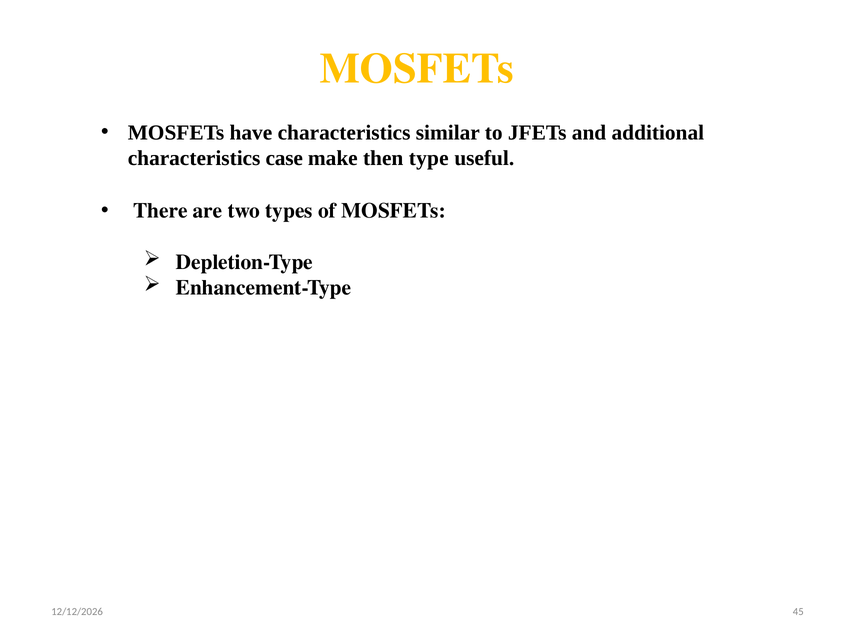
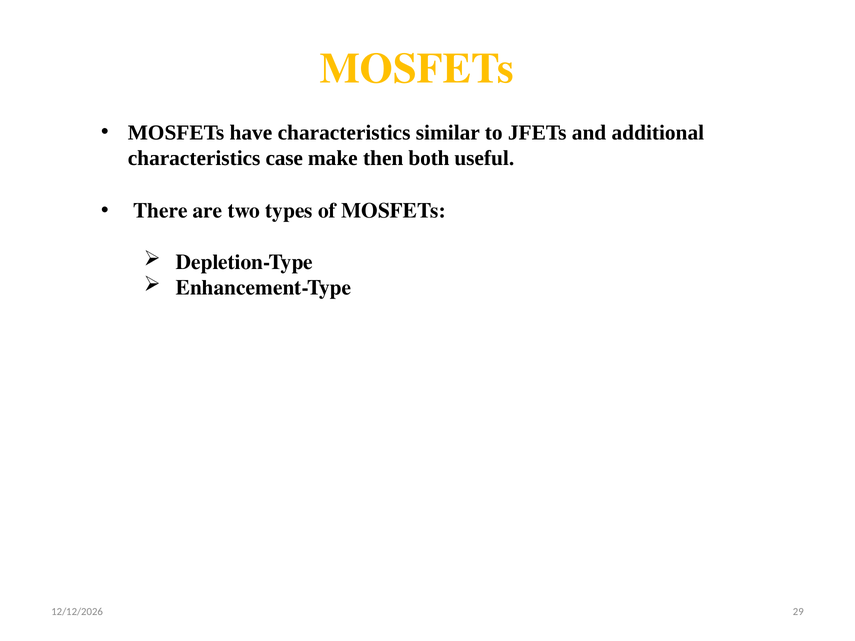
type: type -> both
45: 45 -> 29
